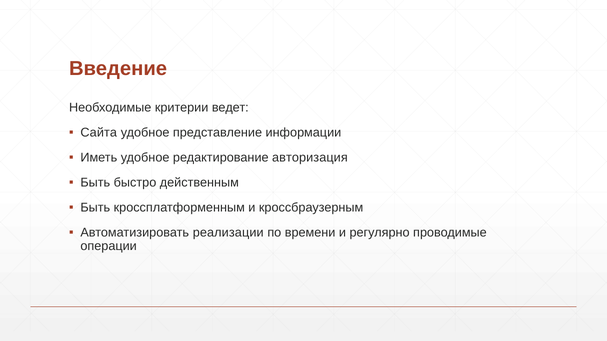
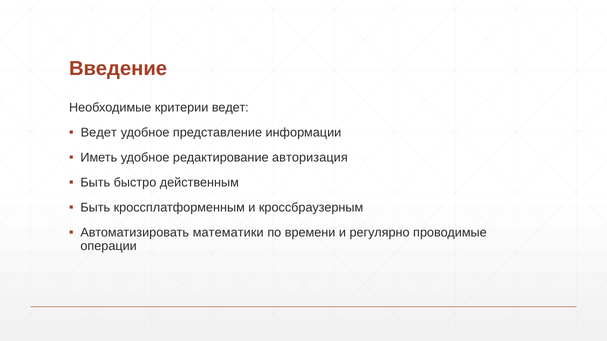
Сайта at (99, 133): Сайта -> Ведет
реализации: реализации -> математики
